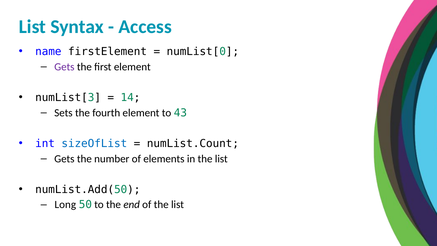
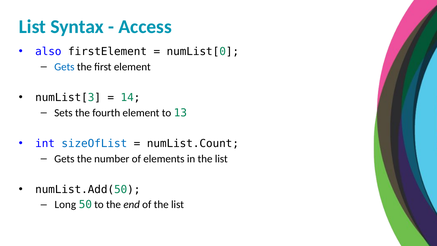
name: name -> also
Gets at (64, 67) colour: purple -> blue
43: 43 -> 13
